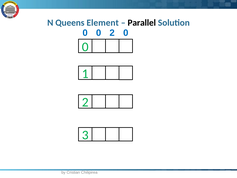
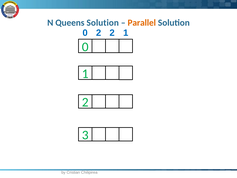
Queens Element: Element -> Solution
Parallel colour: black -> orange
0 at (99, 33): 0 -> 2
2 0: 0 -> 1
